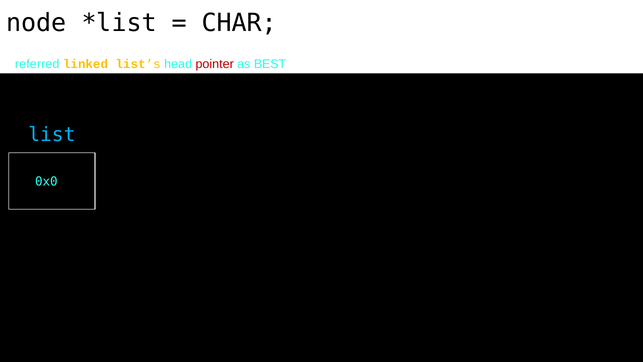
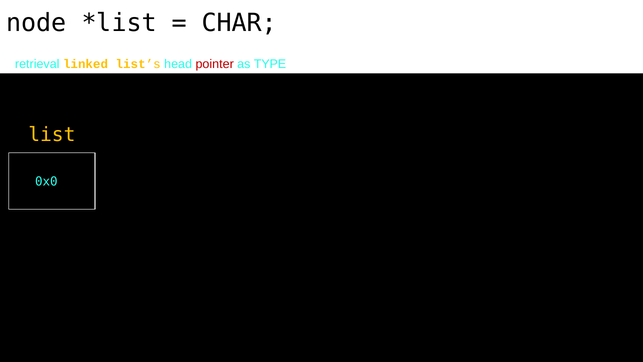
referred: referred -> retrieval
BEST: BEST -> TYPE
list colour: light blue -> yellow
